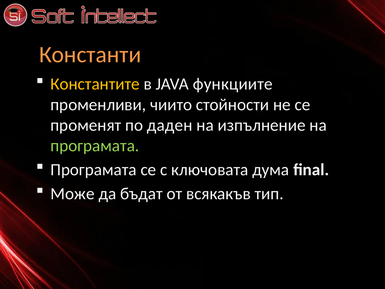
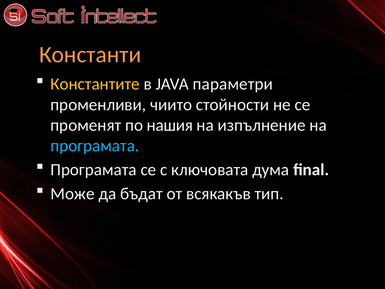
функциите: функциите -> параметри
даден: даден -> нашия
програмата at (95, 146) colour: light green -> light blue
